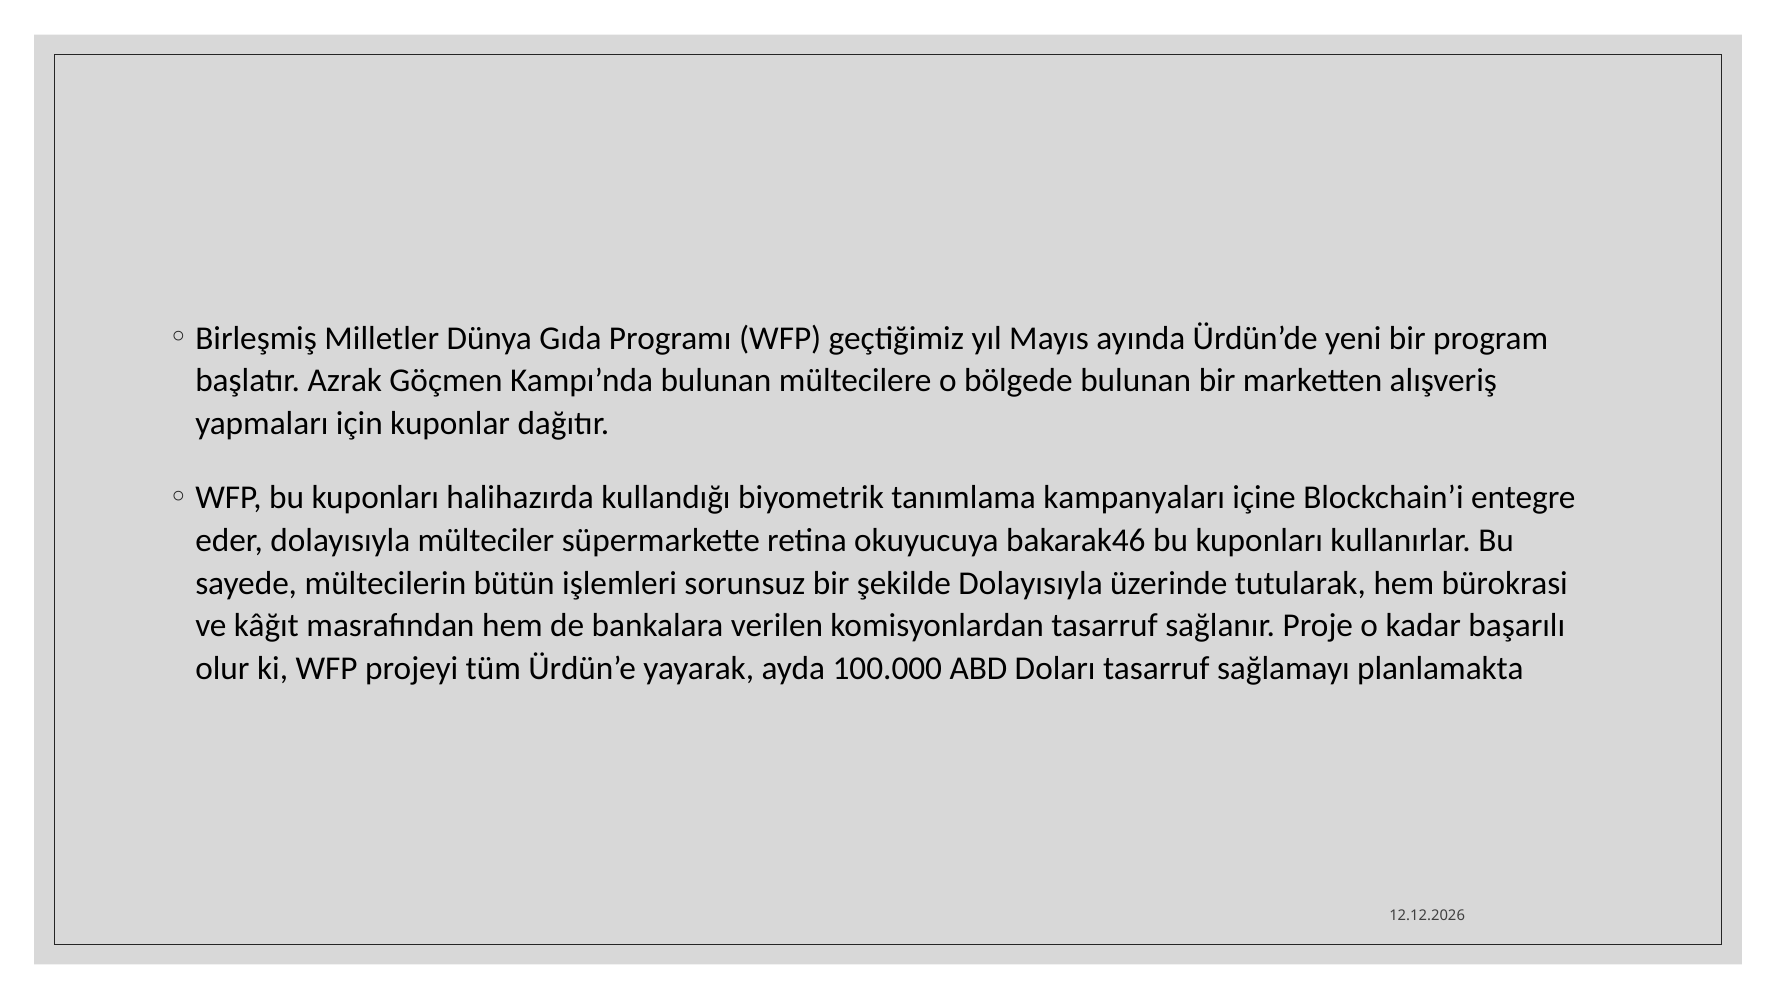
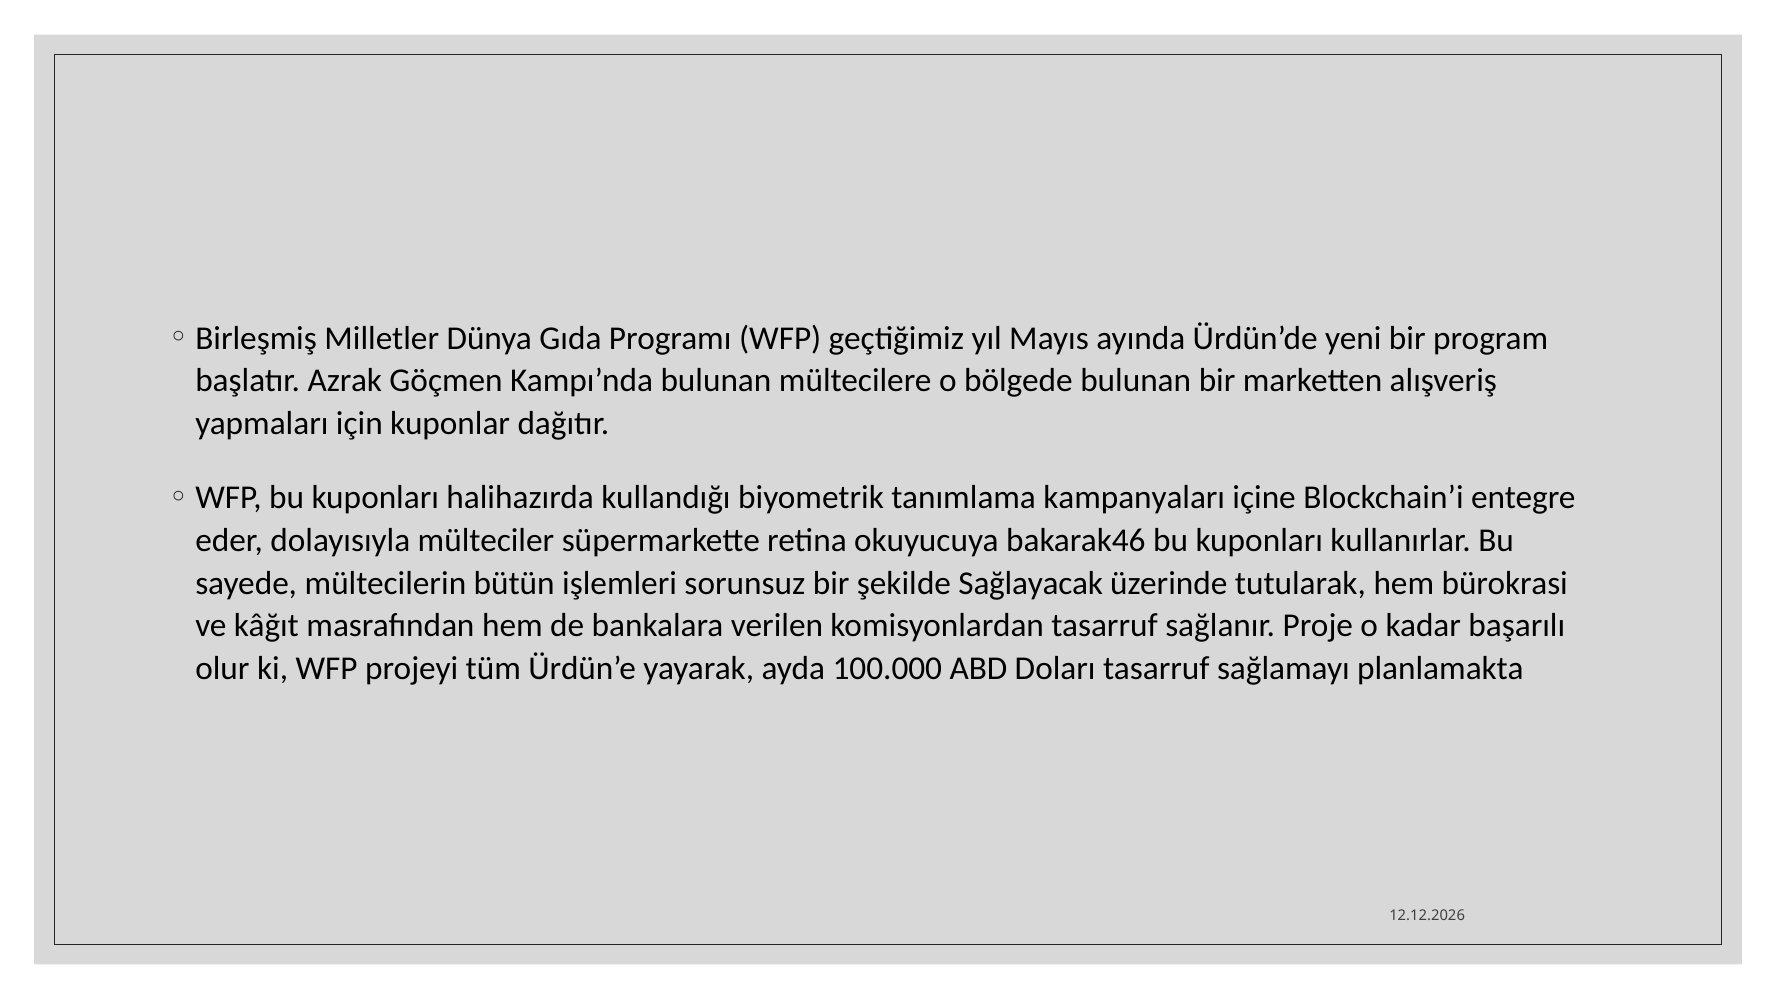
şekilde Dolayısıyla: Dolayısıyla -> Sağlayacak
